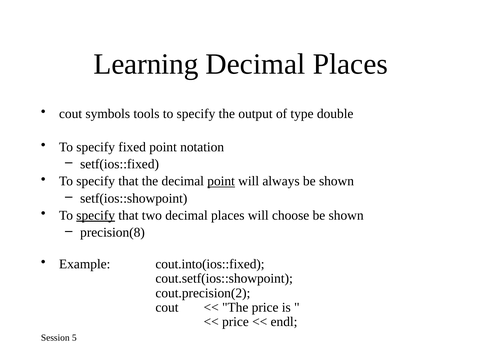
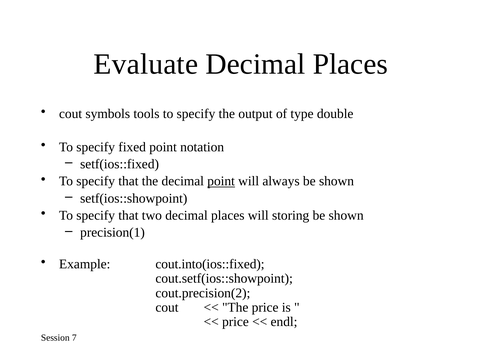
Learning: Learning -> Evaluate
specify at (96, 216) underline: present -> none
choose: choose -> storing
precision(8: precision(8 -> precision(1
5: 5 -> 7
